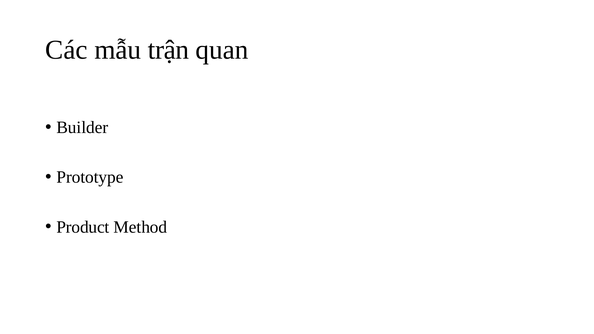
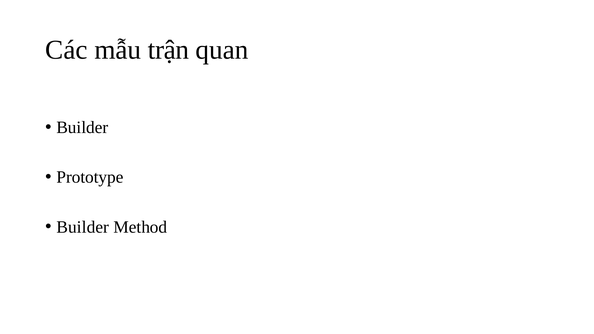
Product at (83, 227): Product -> Builder
